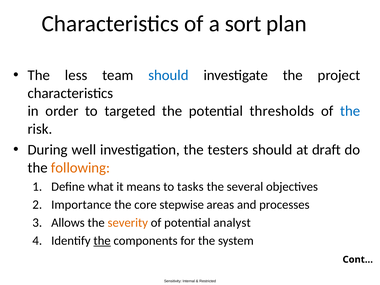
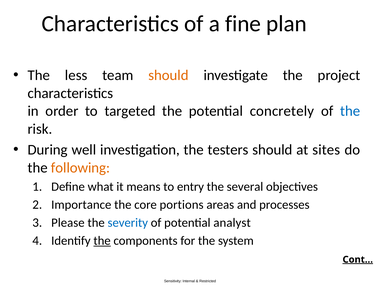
sort: sort -> fine
should at (169, 75) colour: blue -> orange
thresholds: thresholds -> concretely
draft: draft -> sites
tasks: tasks -> entry
stepwise: stepwise -> portions
Allows: Allows -> Please
severity colour: orange -> blue
Cont… underline: none -> present
